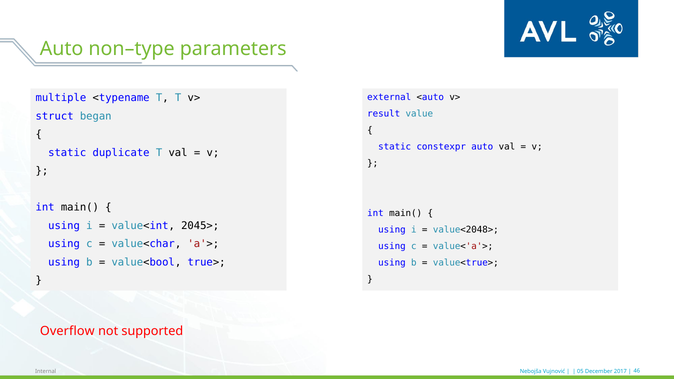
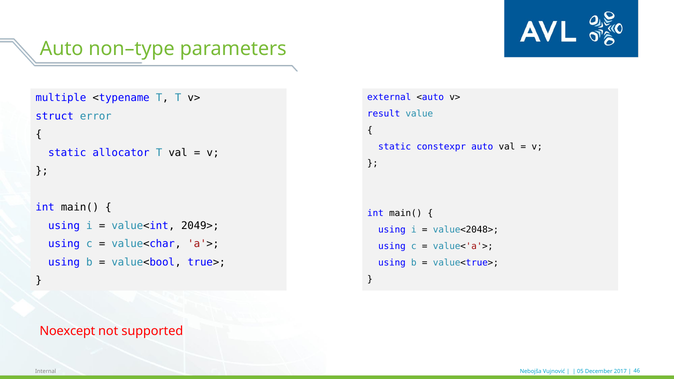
began: began -> error
duplicate: duplicate -> allocator
2045>: 2045> -> 2049>
Overflow: Overflow -> Noexcept
